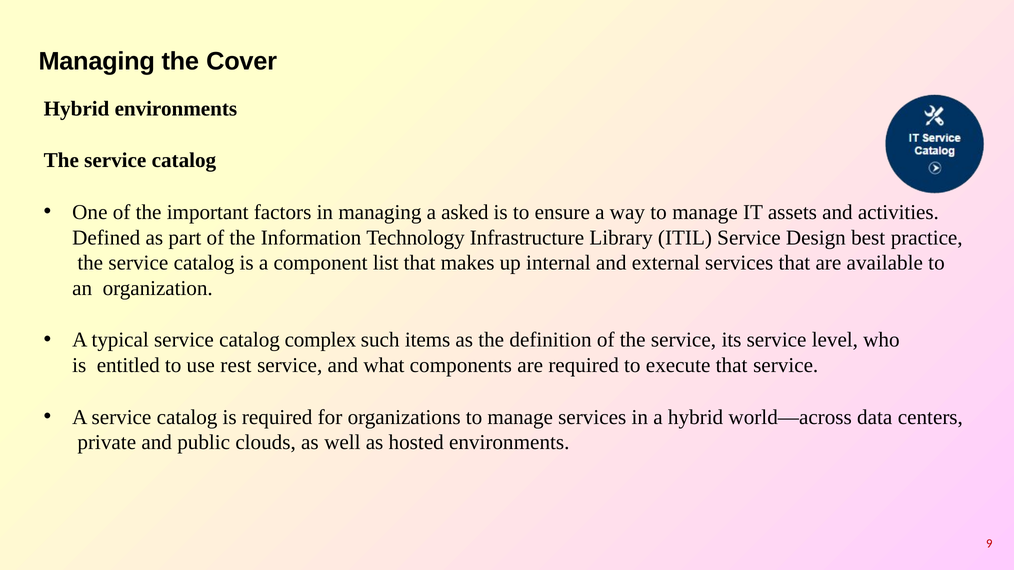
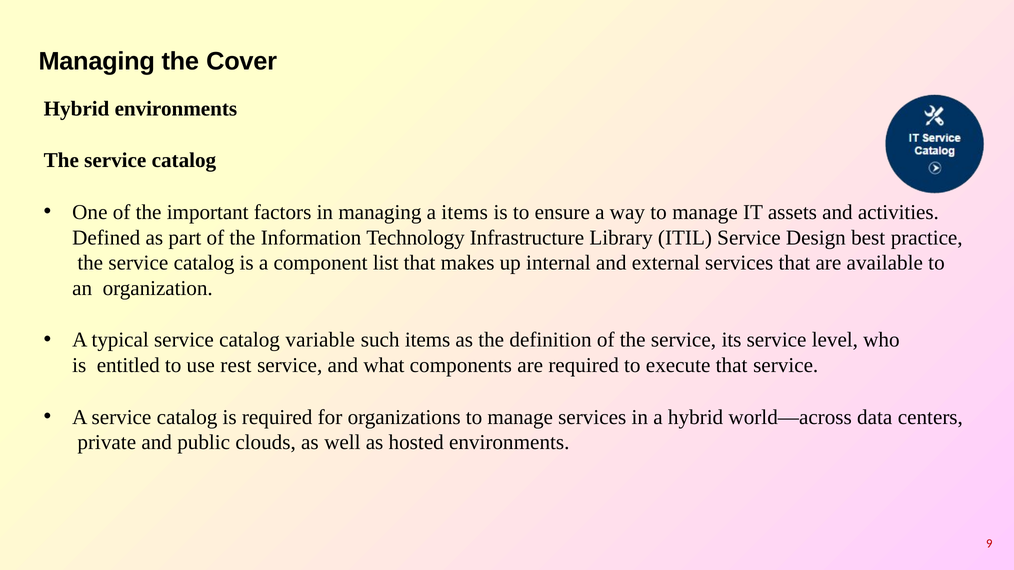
a asked: asked -> items
complex: complex -> variable
